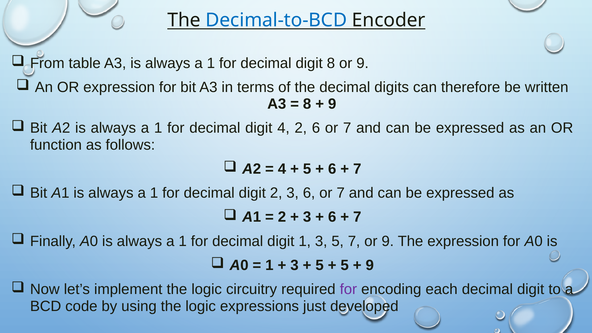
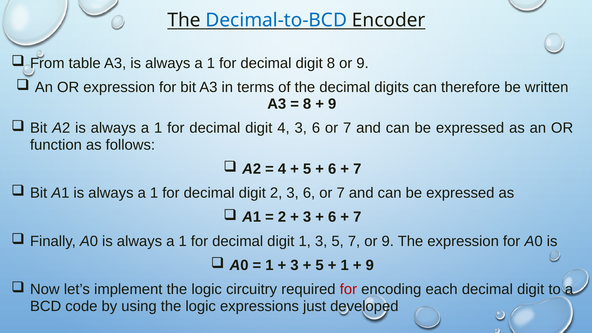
4 2: 2 -> 3
5 at (345, 265): 5 -> 1
for at (348, 289) colour: purple -> red
